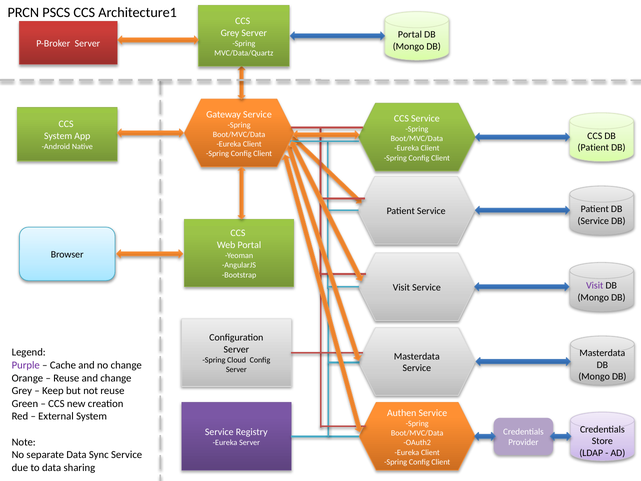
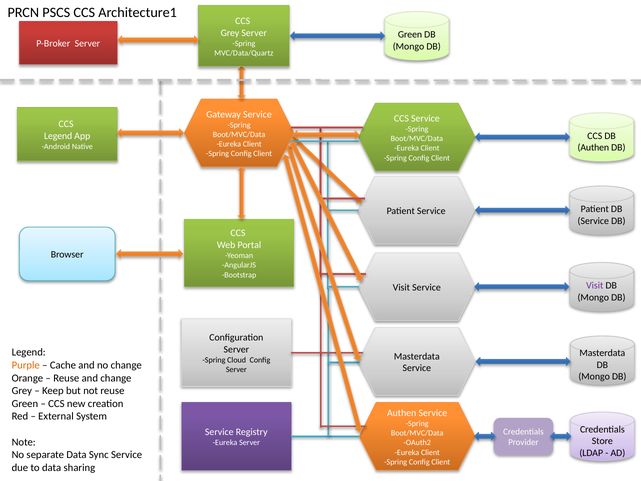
Portal at (410, 35): Portal -> Green
System at (58, 136): System -> Legend
Patient at (593, 148): Patient -> Authen
Purple colour: purple -> orange
